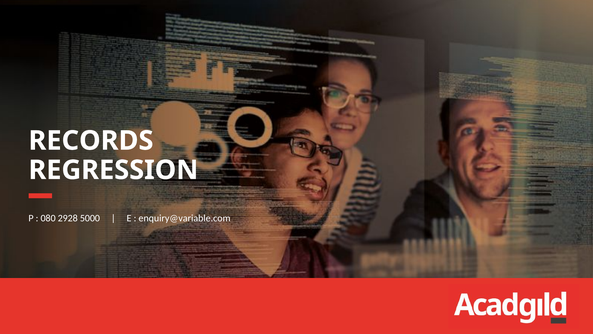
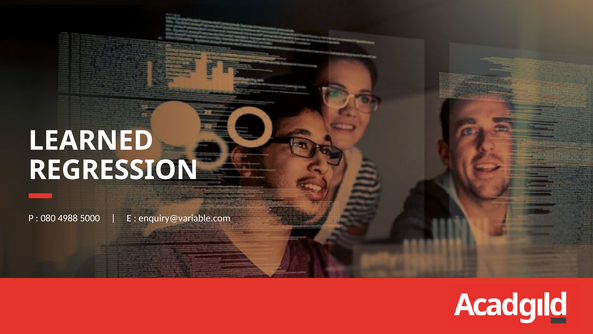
RECORDS: RECORDS -> LEARNED
2928: 2928 -> 4988
